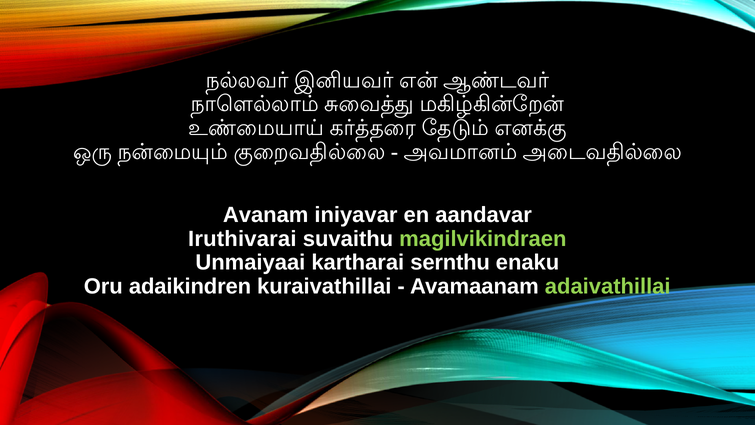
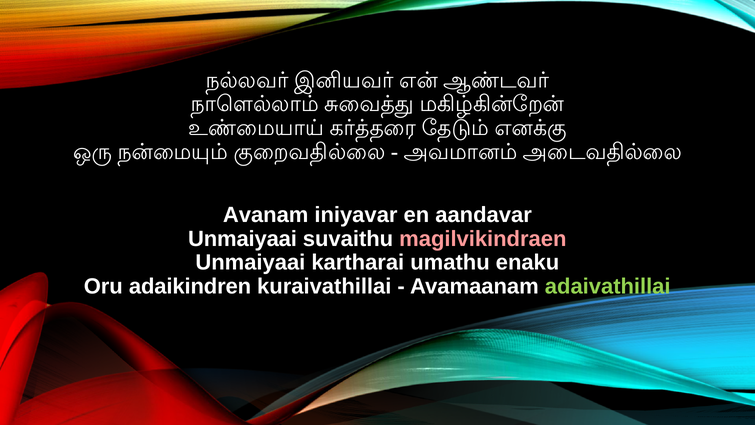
Iruthivarai at (242, 239): Iruthivarai -> Unmaiyaai
magilvikindraen colour: light green -> pink
sernthu: sernthu -> umathu
